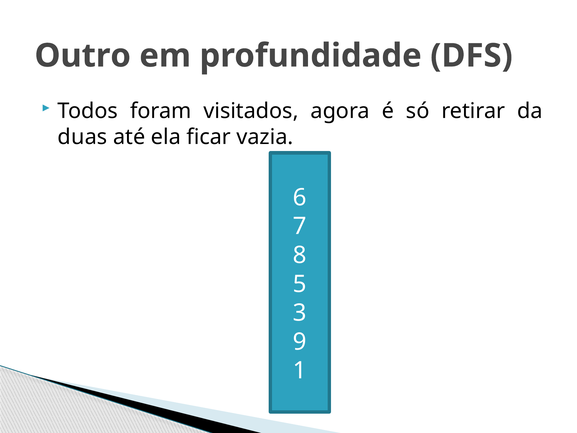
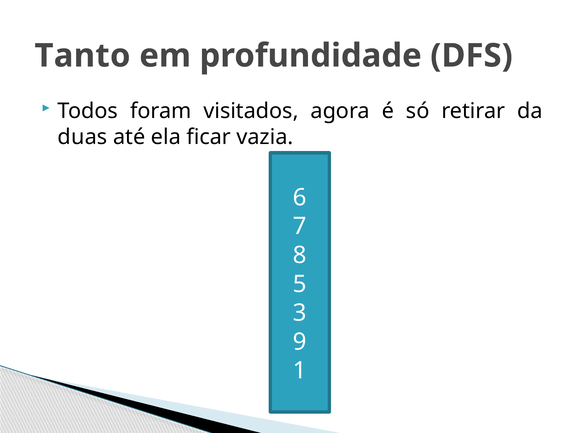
Outro: Outro -> Tanto
